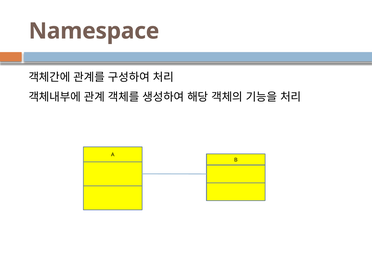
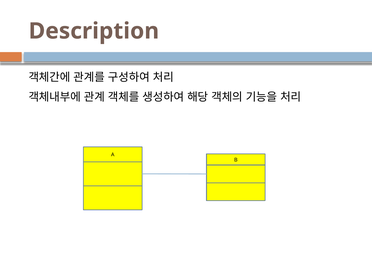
Namespace: Namespace -> Description
